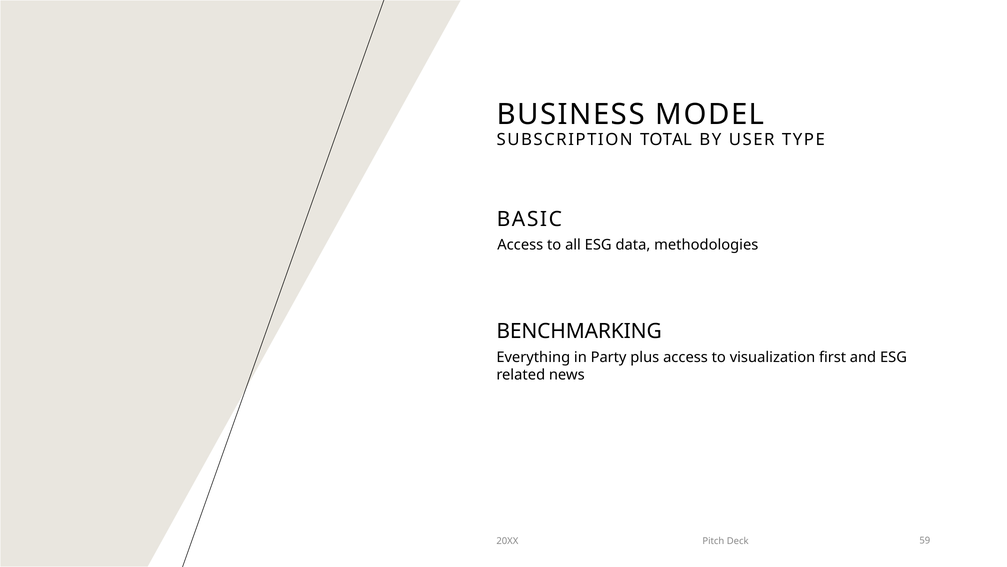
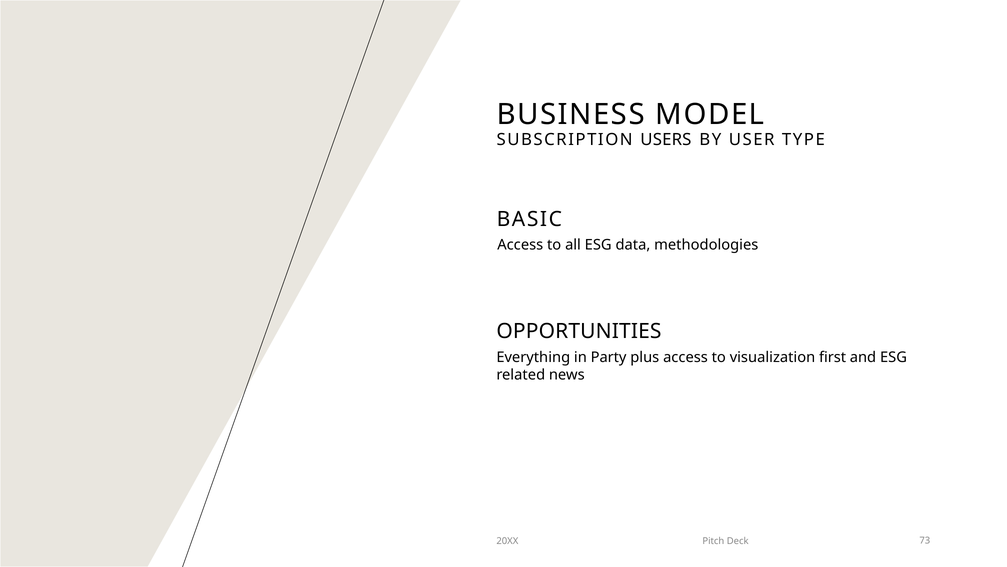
TOTAL: TOTAL -> USERS
BENCHMARKING: BENCHMARKING -> OPPORTUNITIES
59: 59 -> 73
